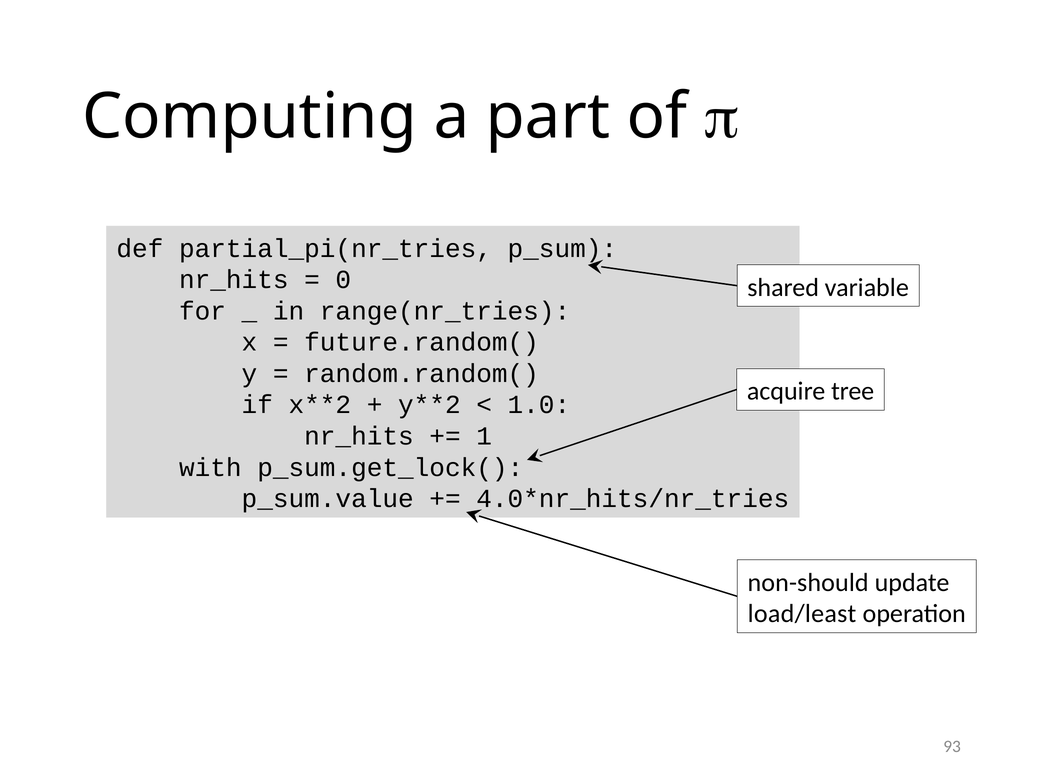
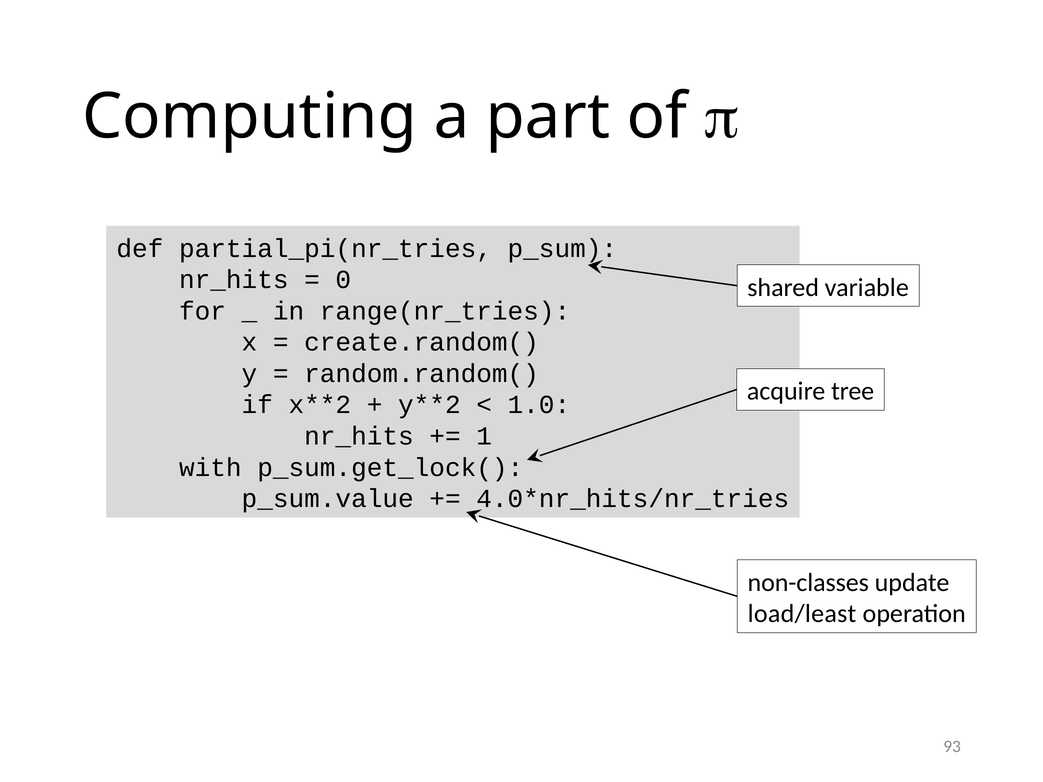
future.random(: future.random( -> create.random(
non-should: non-should -> non-classes
